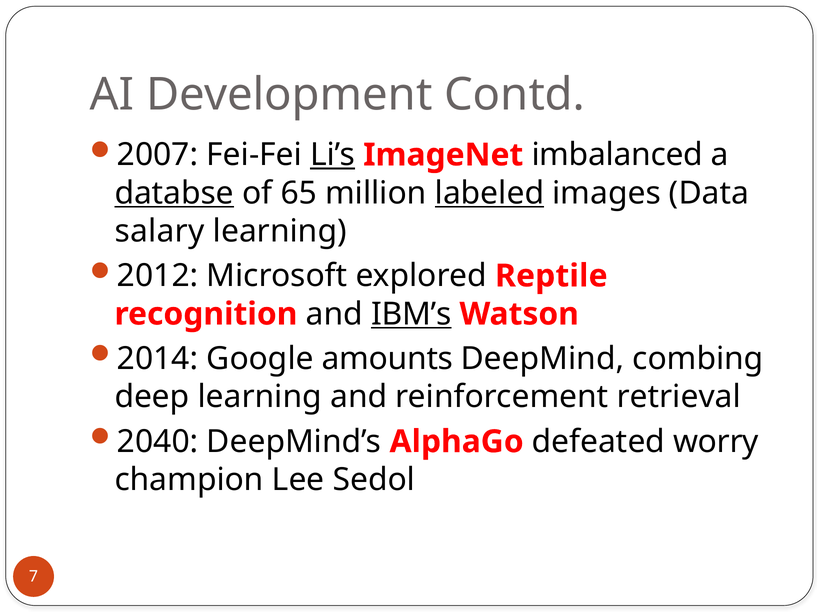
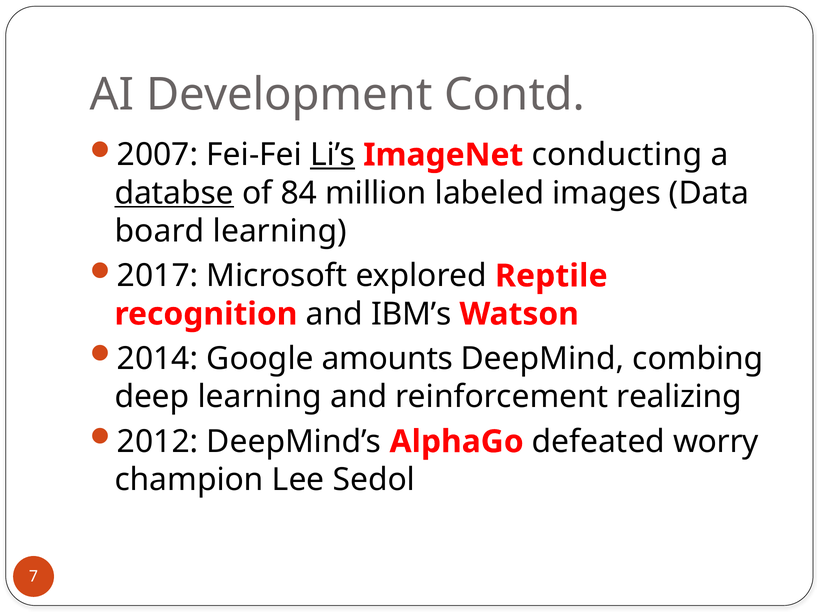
imbalanced: imbalanced -> conducting
65: 65 -> 84
labeled underline: present -> none
salary: salary -> board
2012: 2012 -> 2017
IBM’s underline: present -> none
retrieval: retrieval -> realizing
2040: 2040 -> 2012
